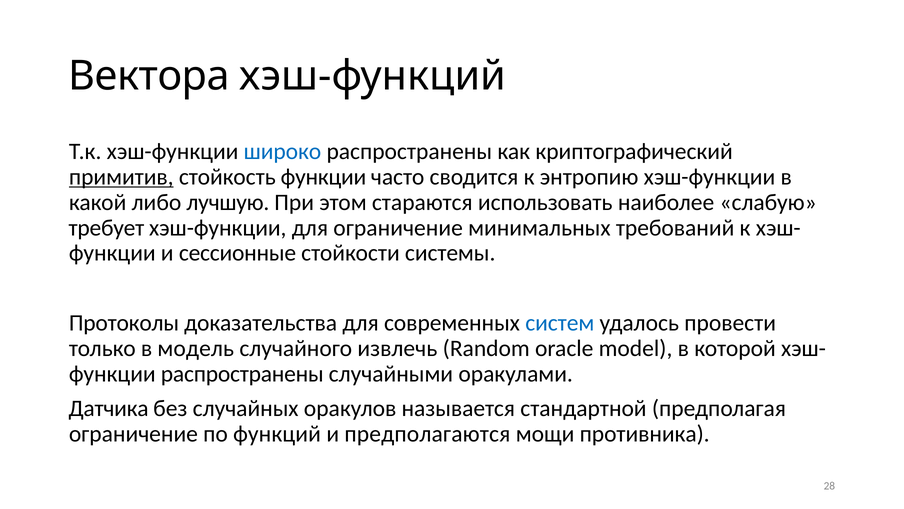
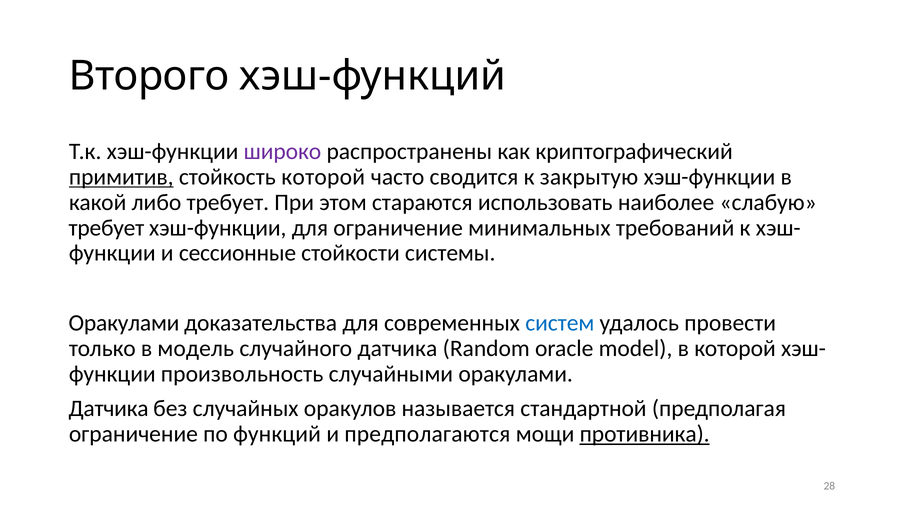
Вектора: Вектора -> Второго
широко colour: blue -> purple
стойкость функции: функции -> которой
энтропию: энтропию -> закрытую
либо лучшую: лучшую -> требует
Протоколы at (124, 323): Протоколы -> Оракулами
случайного извлечь: извлечь -> датчика
распространены at (242, 373): распространены -> произвольность
противника underline: none -> present
